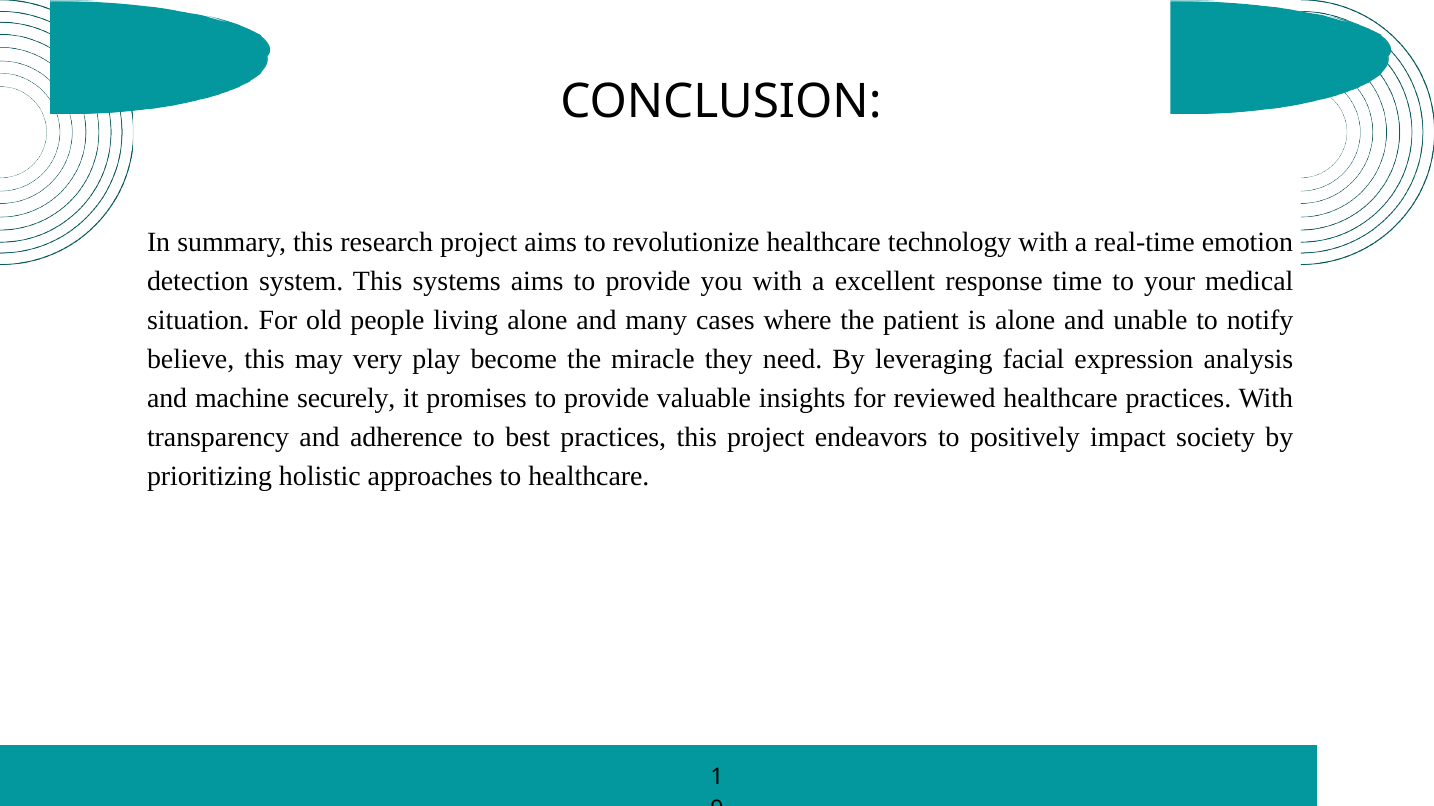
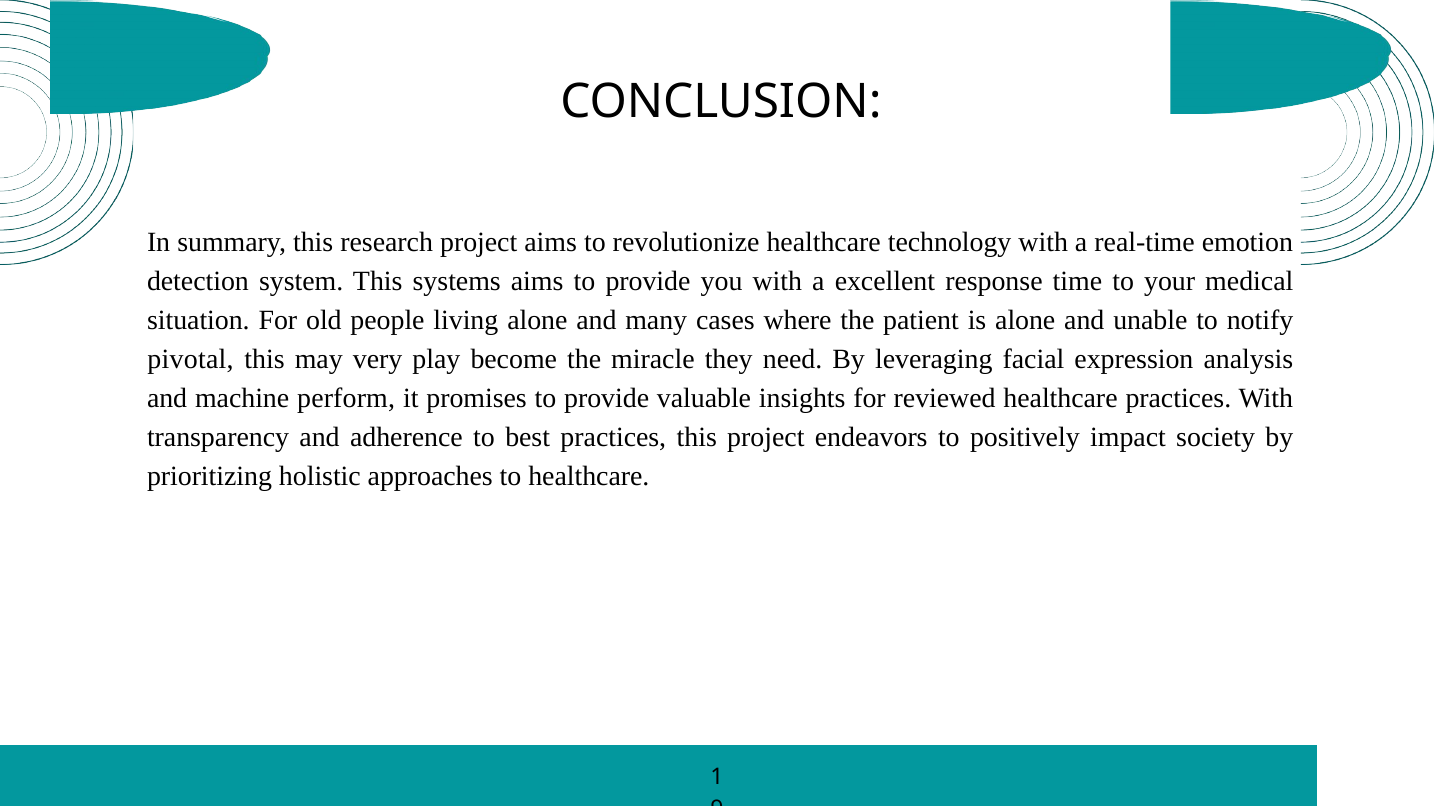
believe: believe -> pivotal
securely: securely -> perform
